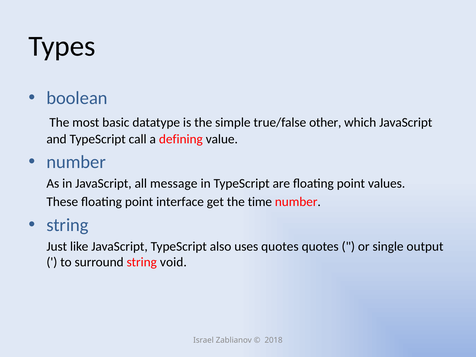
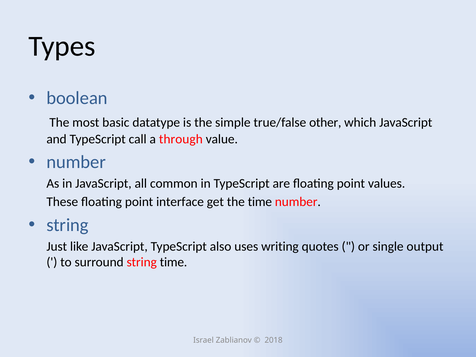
defining: defining -> through
message: message -> common
uses quotes: quotes -> writing
string void: void -> time
